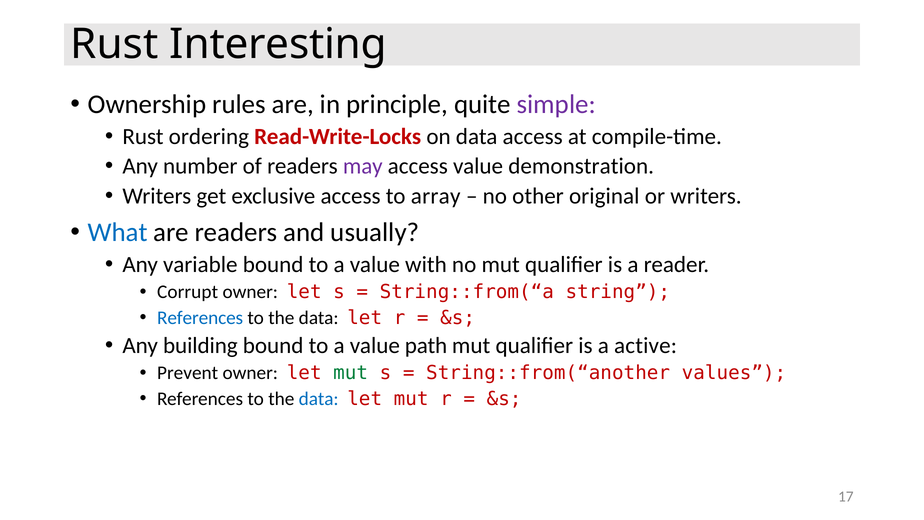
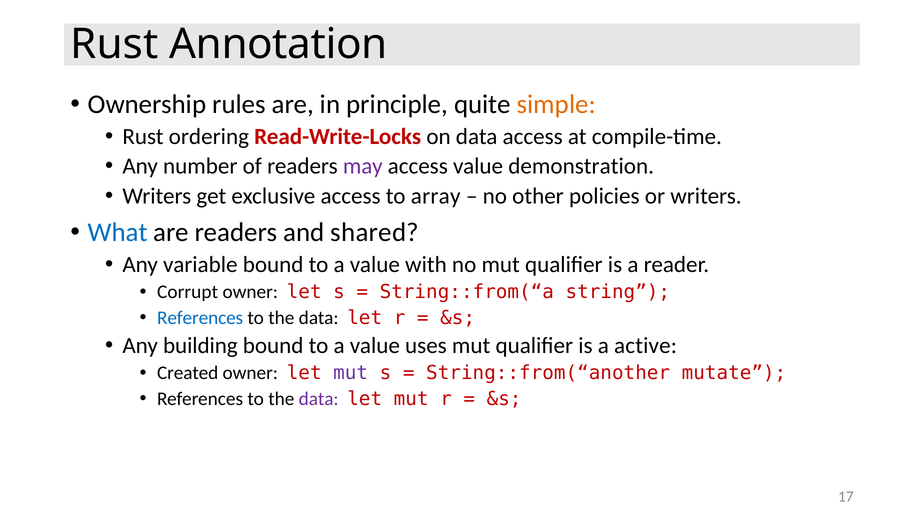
Interesting: Interesting -> Annotation
simple colour: purple -> orange
original: original -> policies
usually: usually -> shared
path: path -> uses
Prevent: Prevent -> Created
mut at (351, 373) colour: green -> purple
values: values -> mutate
data at (319, 398) colour: blue -> purple
